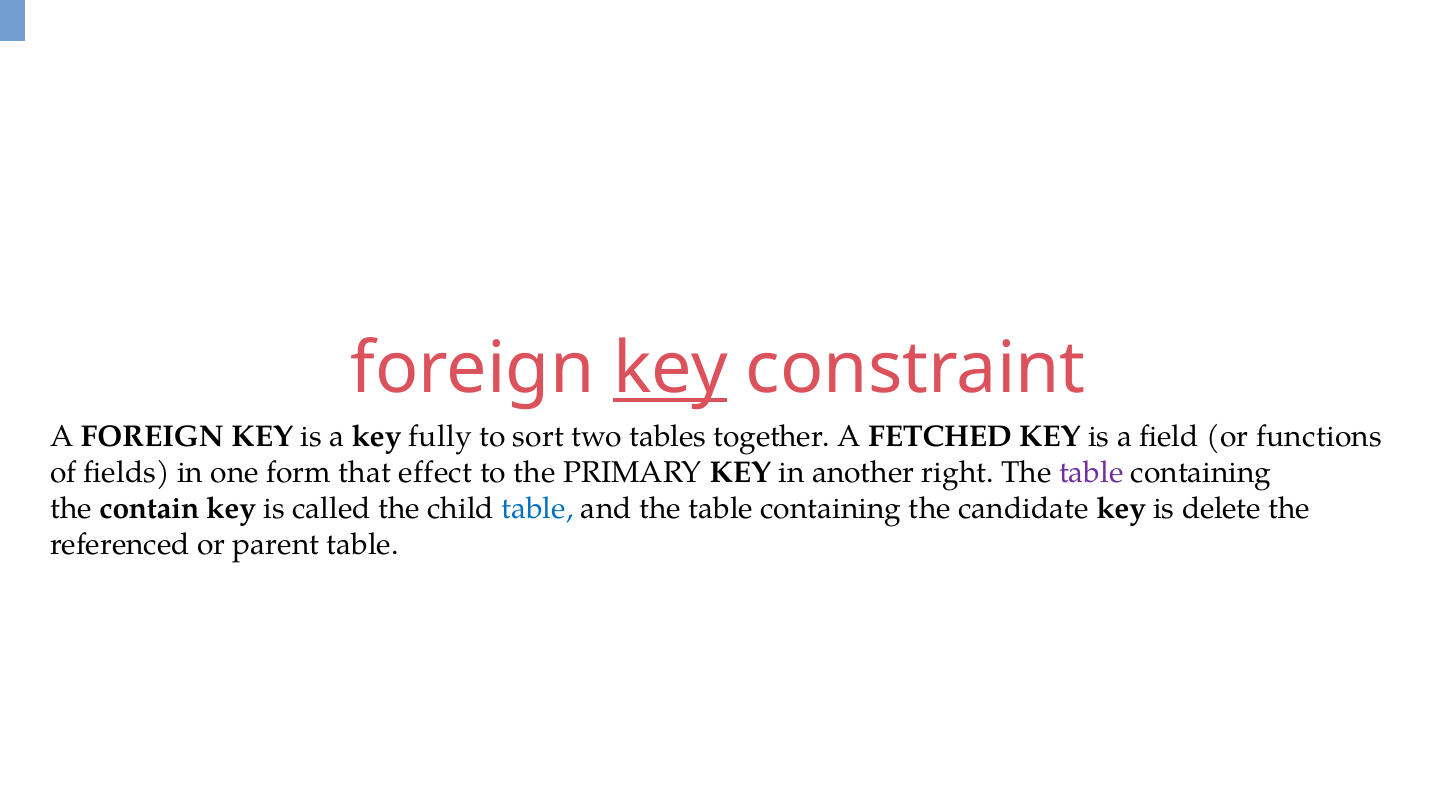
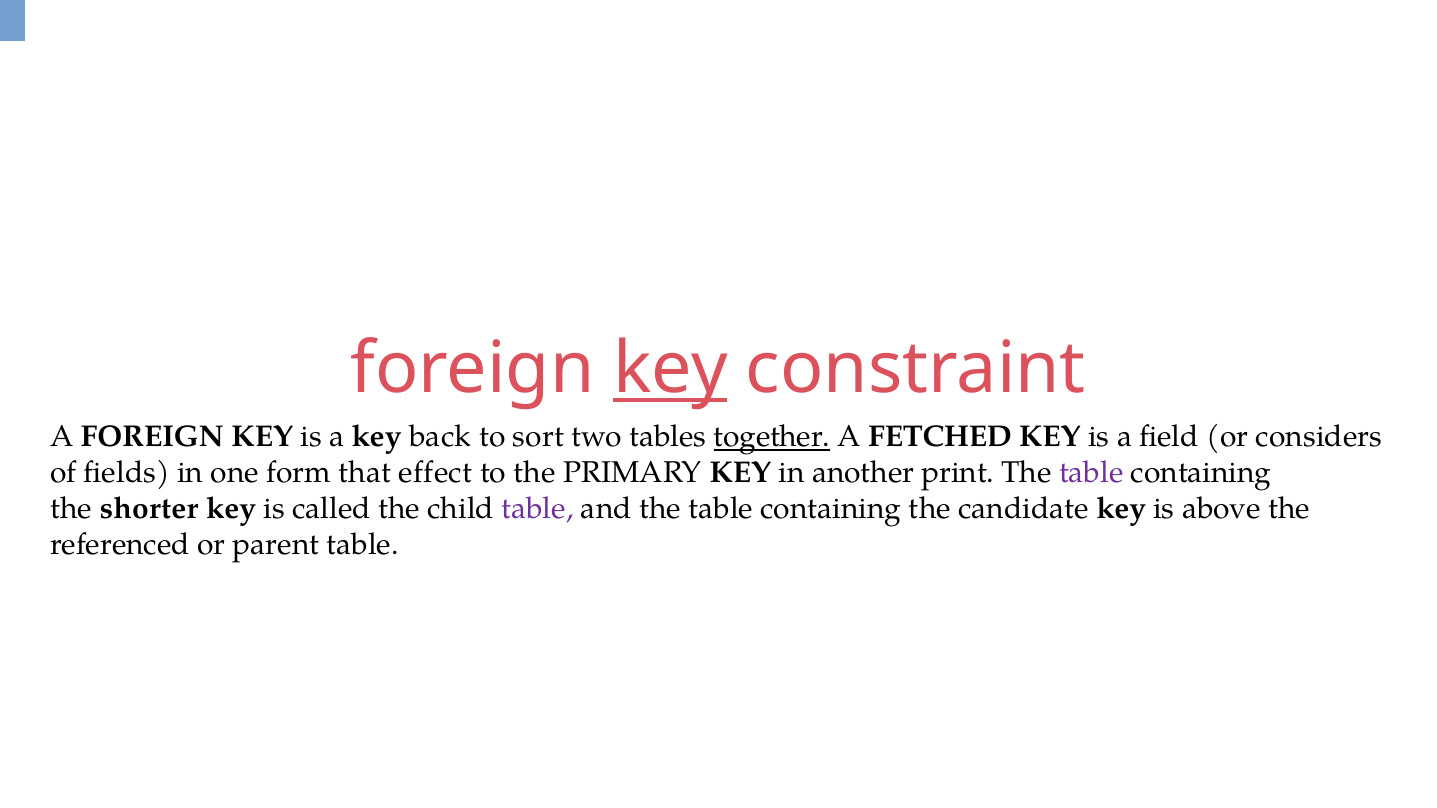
fully: fully -> back
together underline: none -> present
functions: functions -> considers
right: right -> print
contain: contain -> shorter
table at (538, 509) colour: blue -> purple
delete: delete -> above
